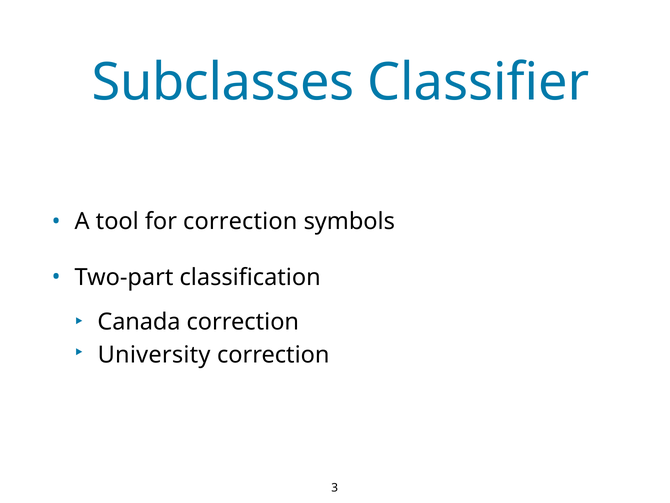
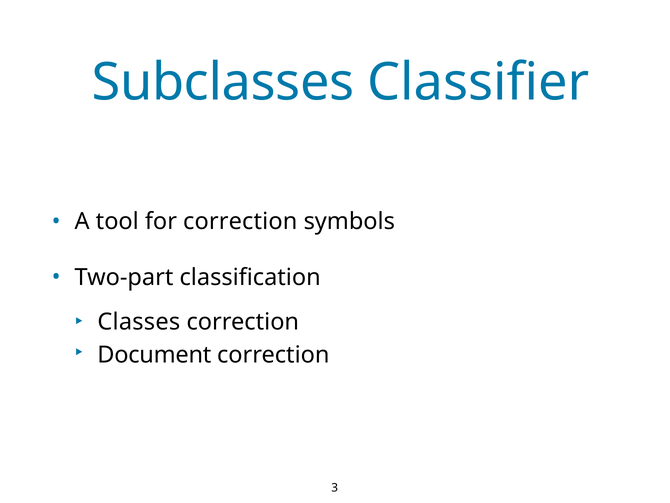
Canada: Canada -> Classes
University: University -> Document
